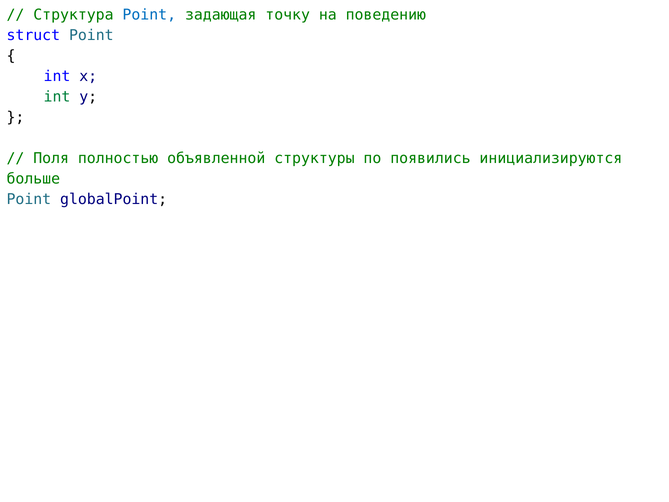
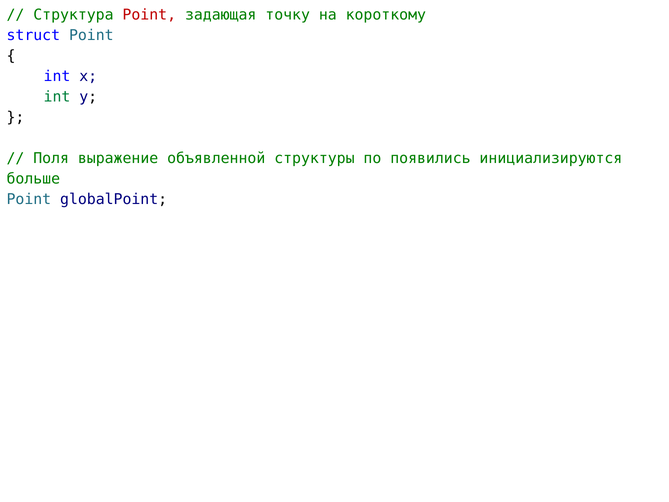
Point at (149, 15) colour: blue -> red
поведению: поведению -> короткому
полностью: полностью -> выражение
